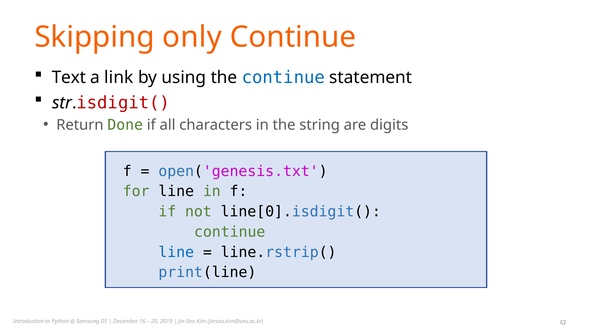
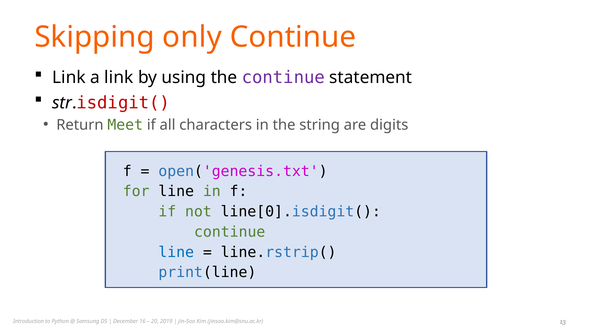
Text at (69, 78): Text -> Link
continue at (283, 78) colour: blue -> purple
Done: Done -> Meet
